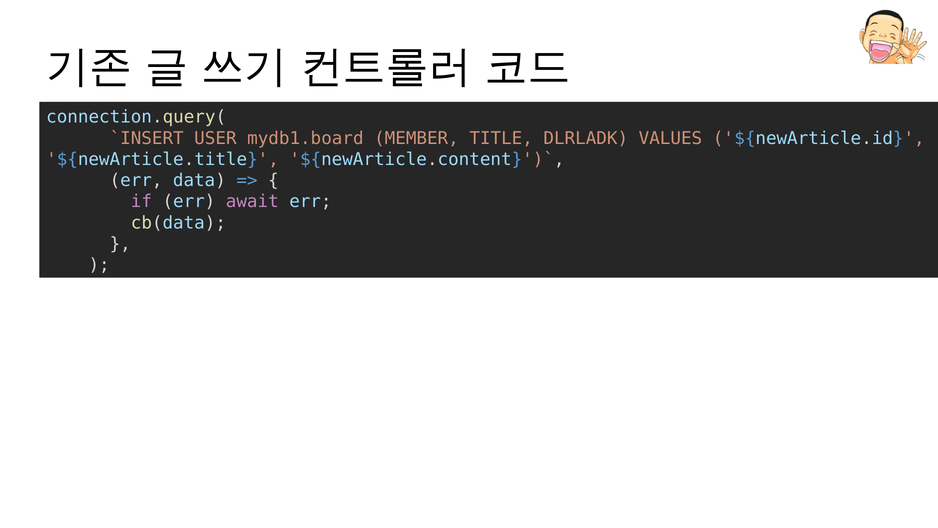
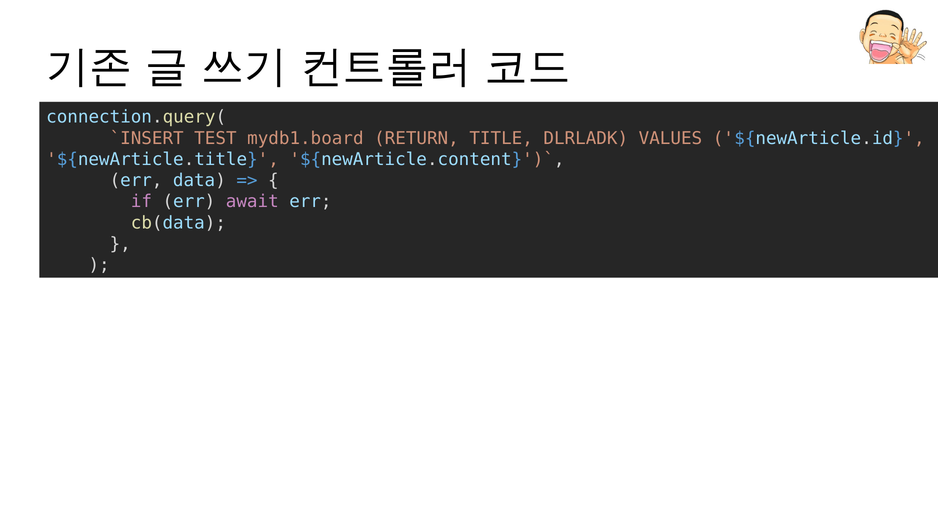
USER: USER -> TEST
MEMBER: MEMBER -> RETURN
